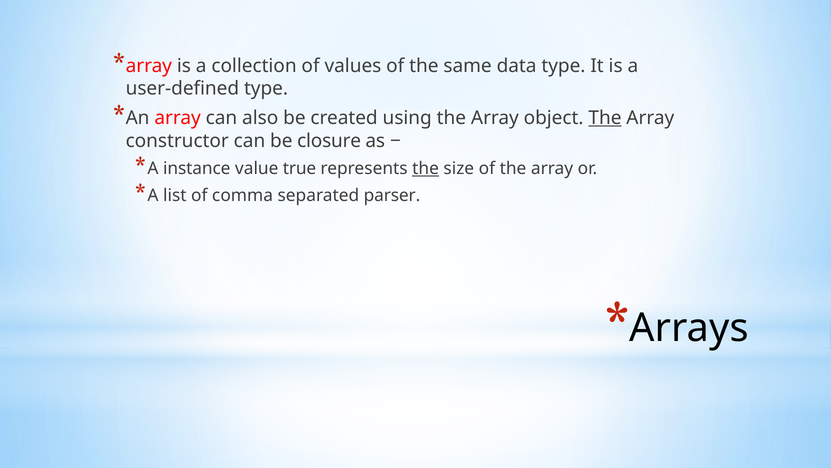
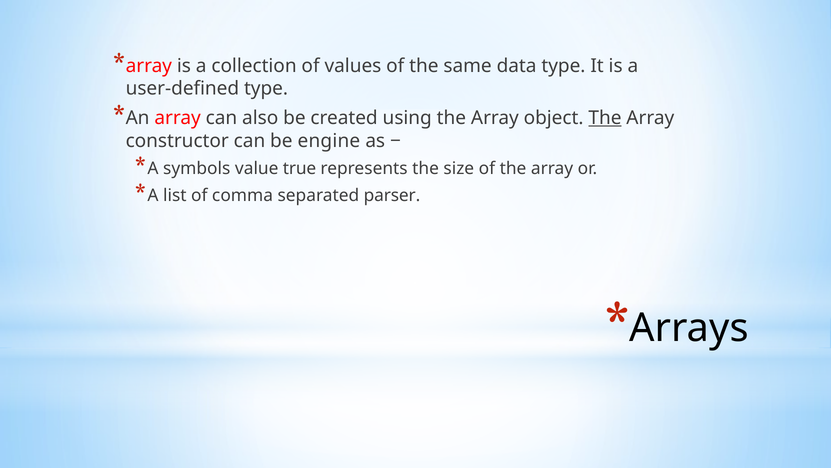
closure: closure -> engine
instance: instance -> symbols
the at (426, 168) underline: present -> none
